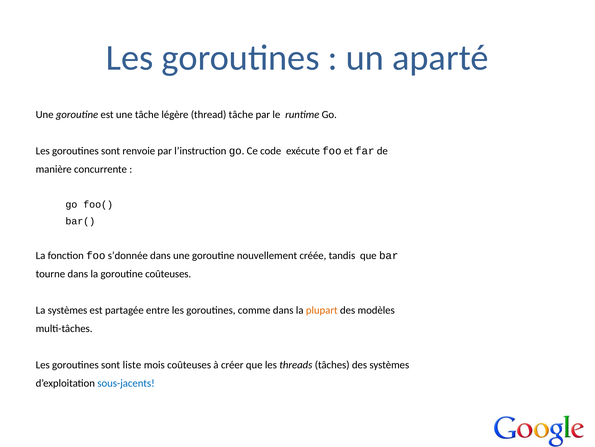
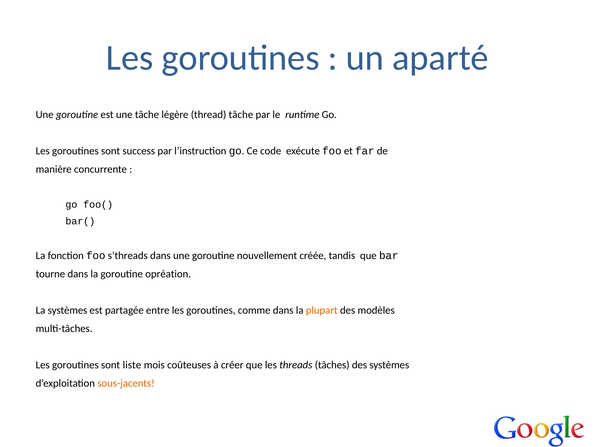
renvoie: renvoie -> success
s’donnée: s’donnée -> s’threads
goroutine coûteuses: coûteuses -> opréation
sous-jacents colour: blue -> orange
